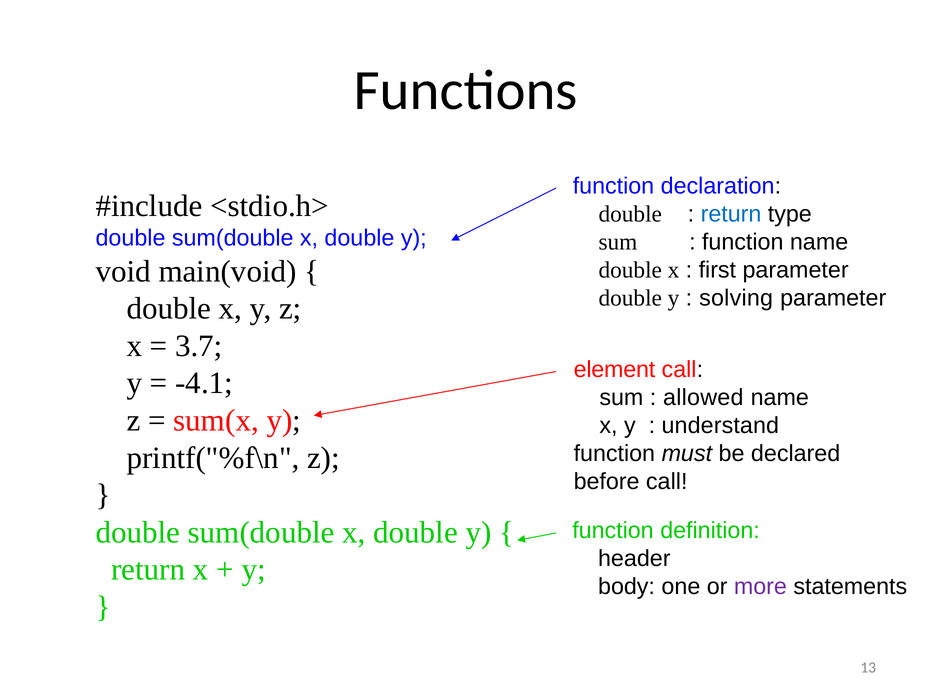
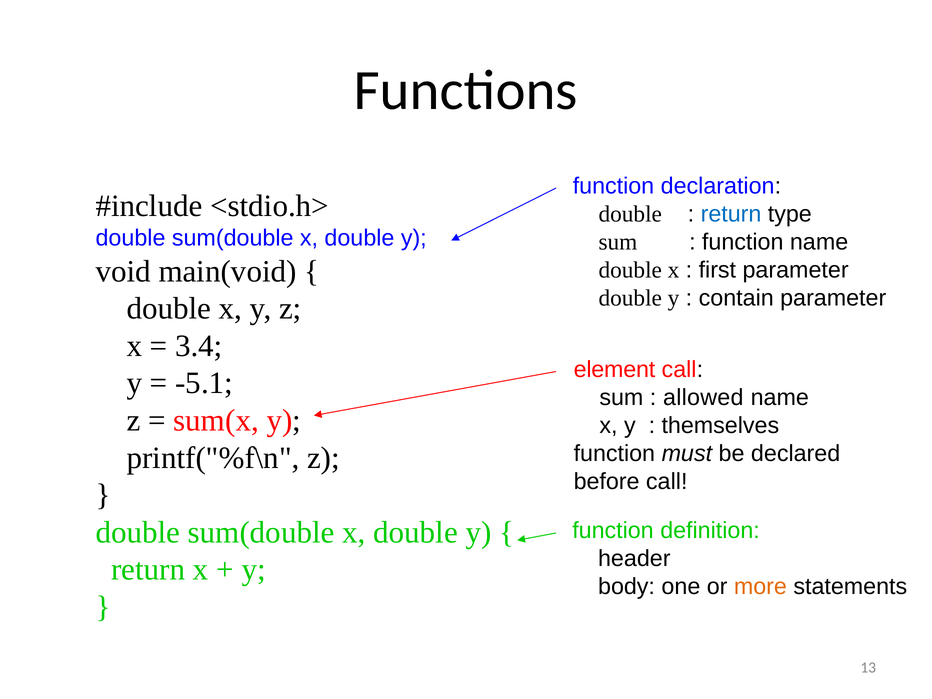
solving: solving -> contain
3.7: 3.7 -> 3.4
-4.1: -4.1 -> -5.1
understand: understand -> themselves
more colour: purple -> orange
